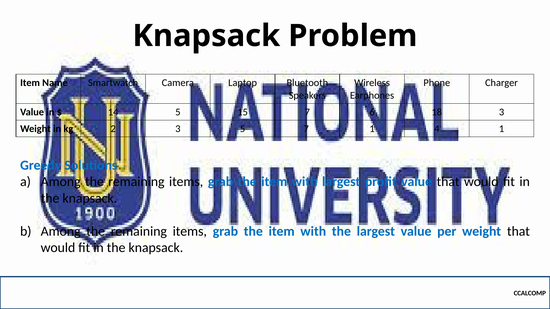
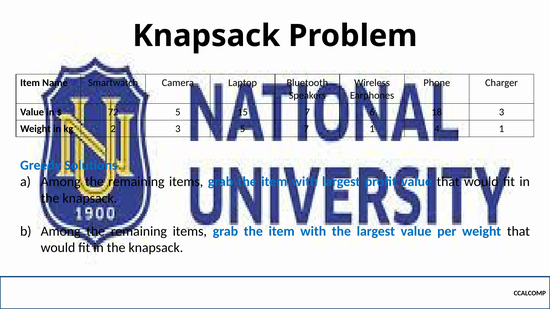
14: 14 -> 72
